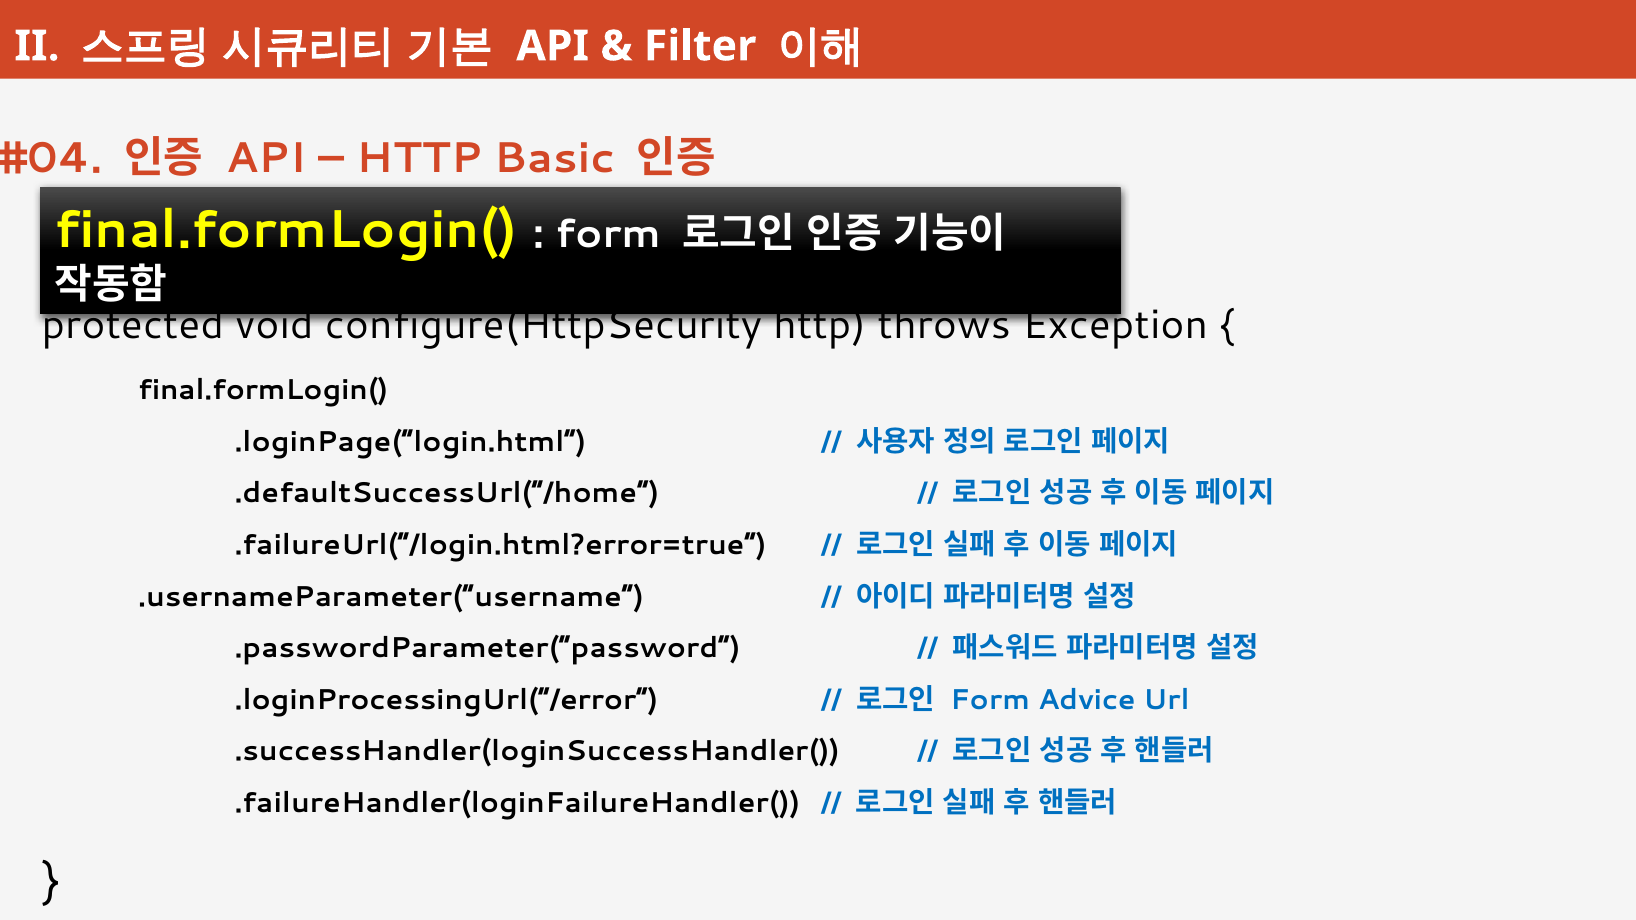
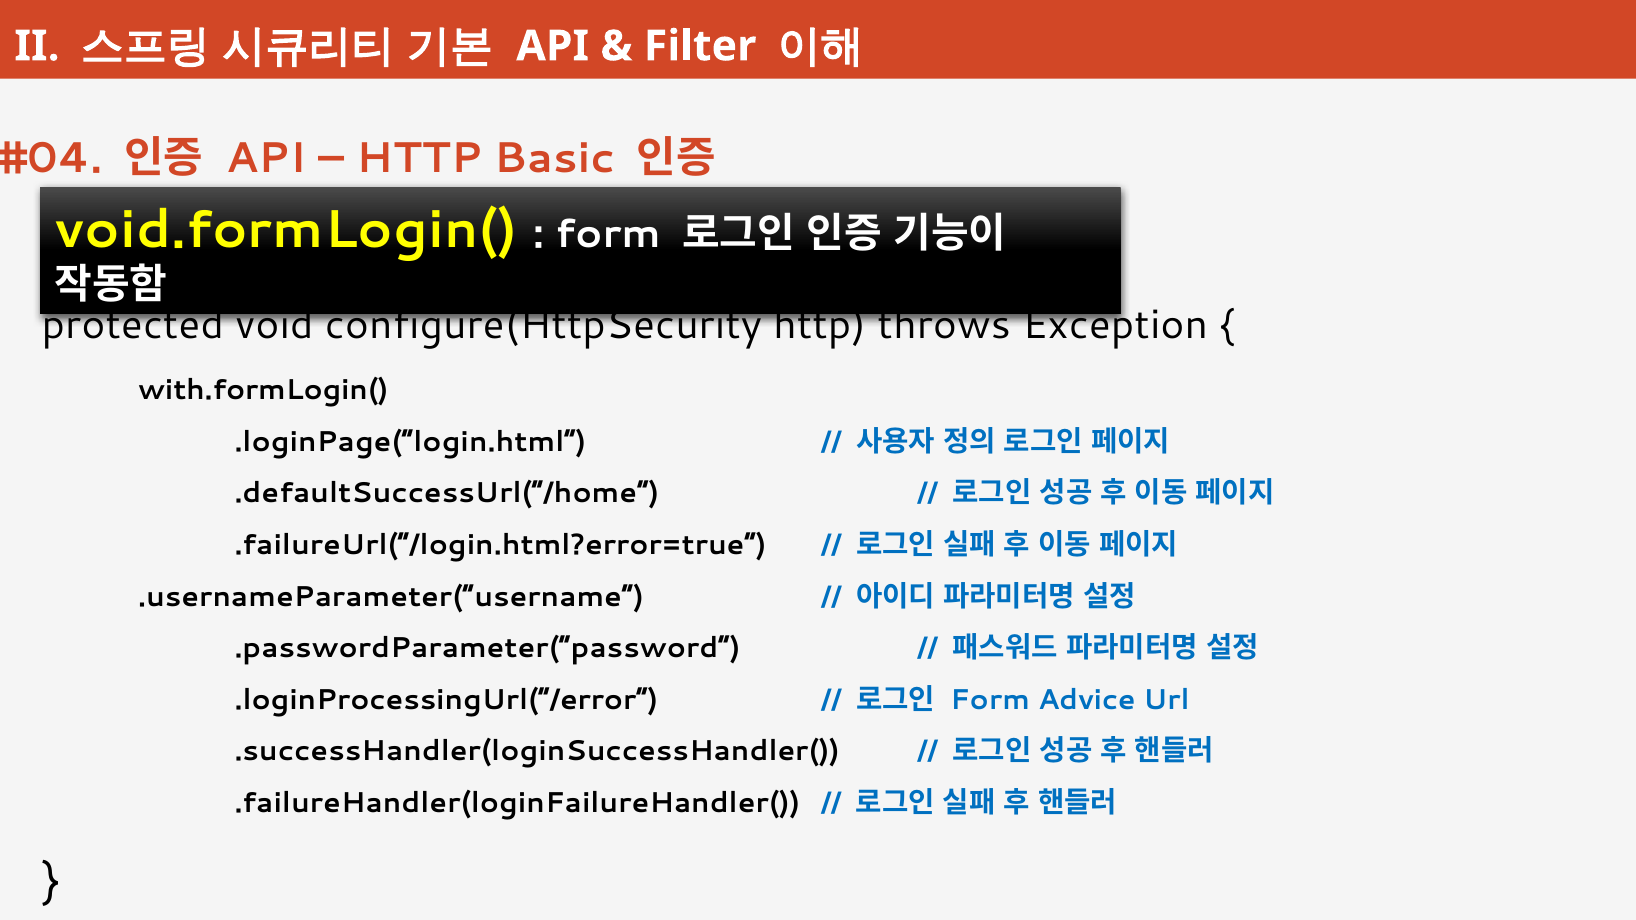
final.formLogin( at (286, 230): final.formLogin( -> void.formLogin(
final.formLogin( at (263, 390): final.formLogin( -> with.formLogin(
